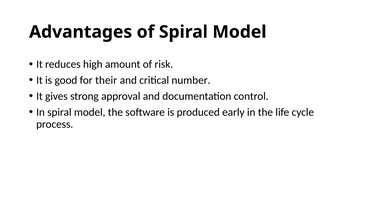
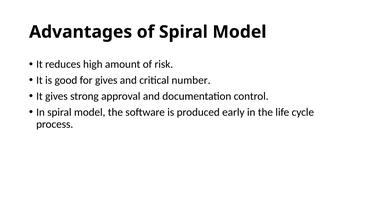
for their: their -> gives
